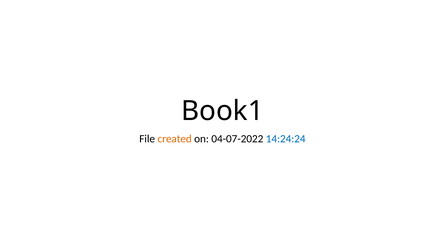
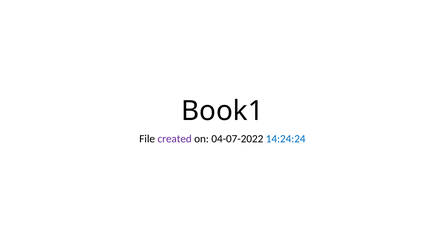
created colour: orange -> purple
